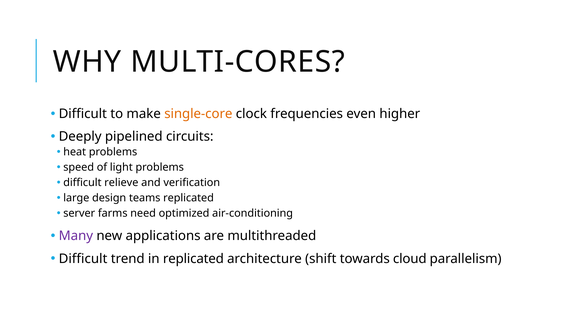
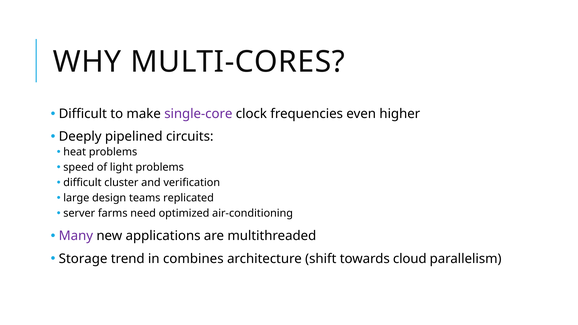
single-core colour: orange -> purple
relieve: relieve -> cluster
Difficult at (83, 259): Difficult -> Storage
in replicated: replicated -> combines
